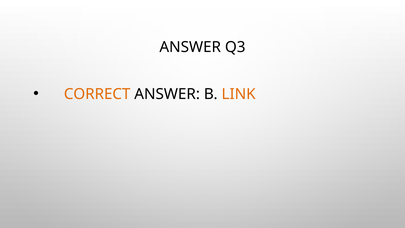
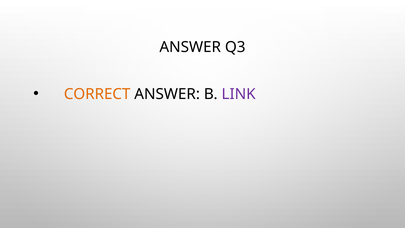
LINK colour: orange -> purple
